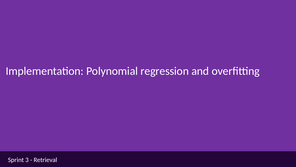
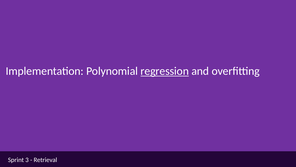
regression underline: none -> present
